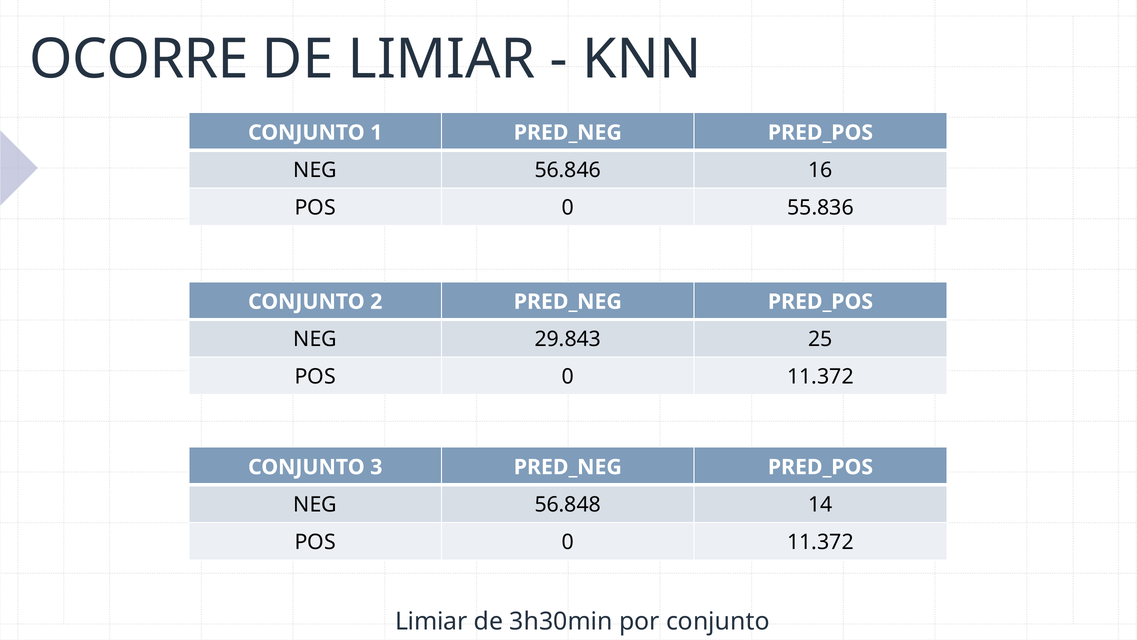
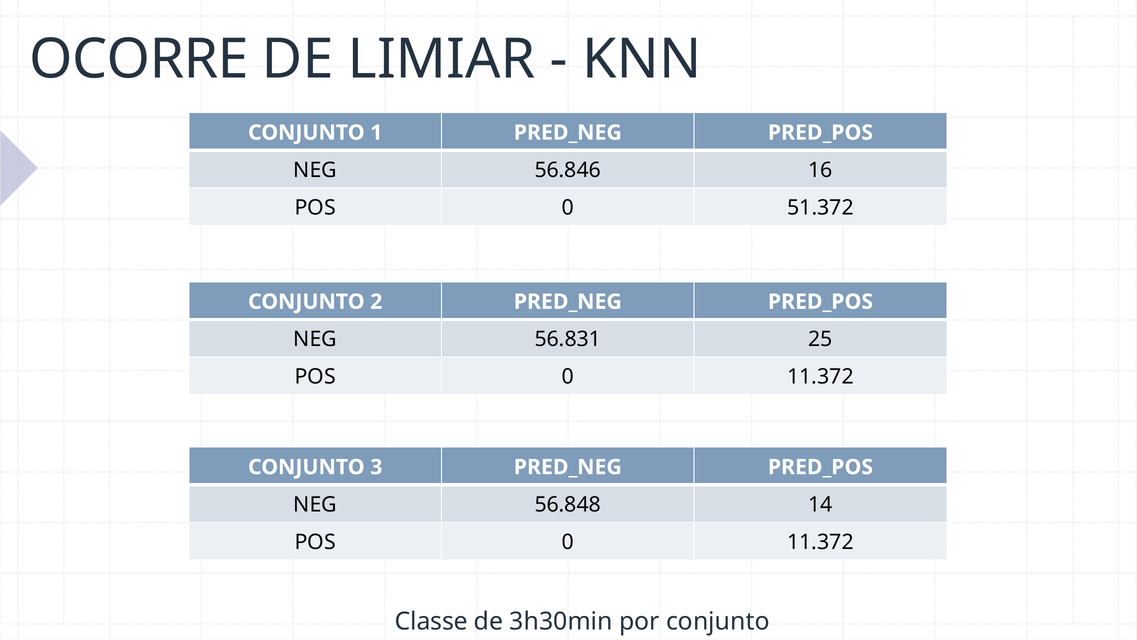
55.836: 55.836 -> 51.372
29.843: 29.843 -> 56.831
Limiar at (431, 621): Limiar -> Classe
